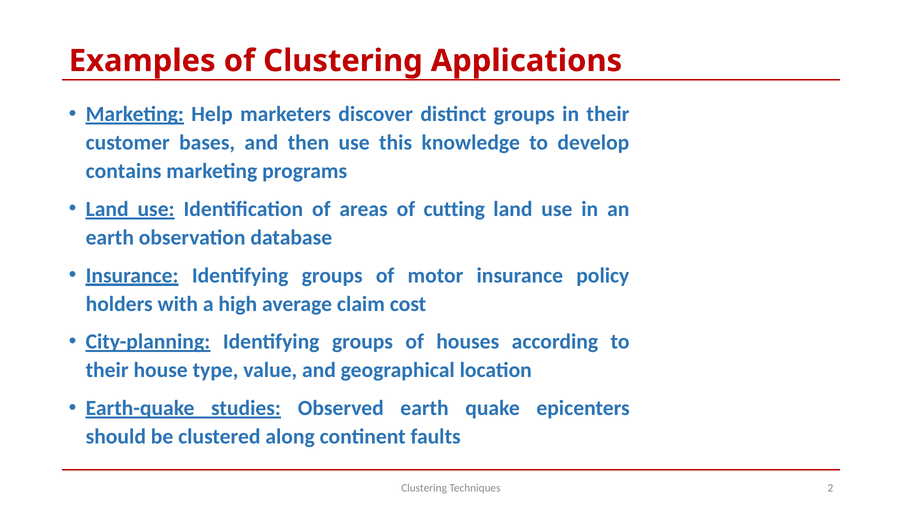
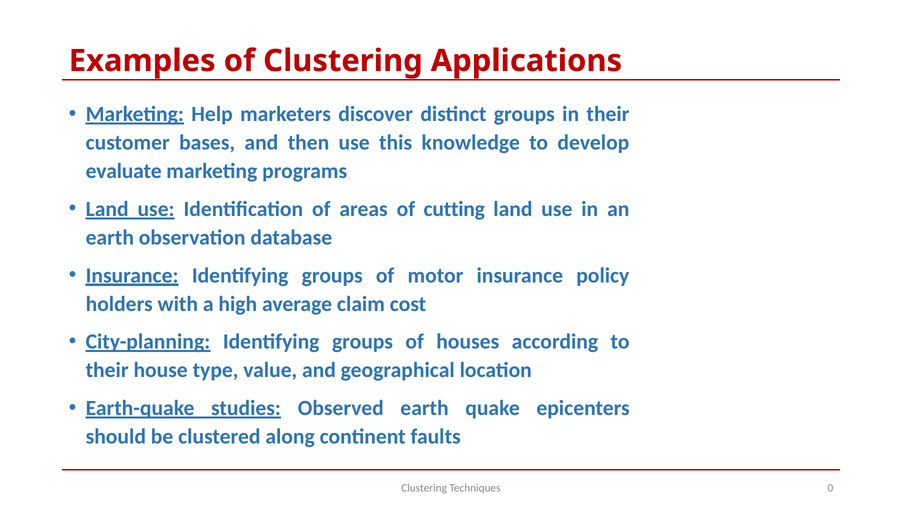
contains: contains -> evaluate
2: 2 -> 0
